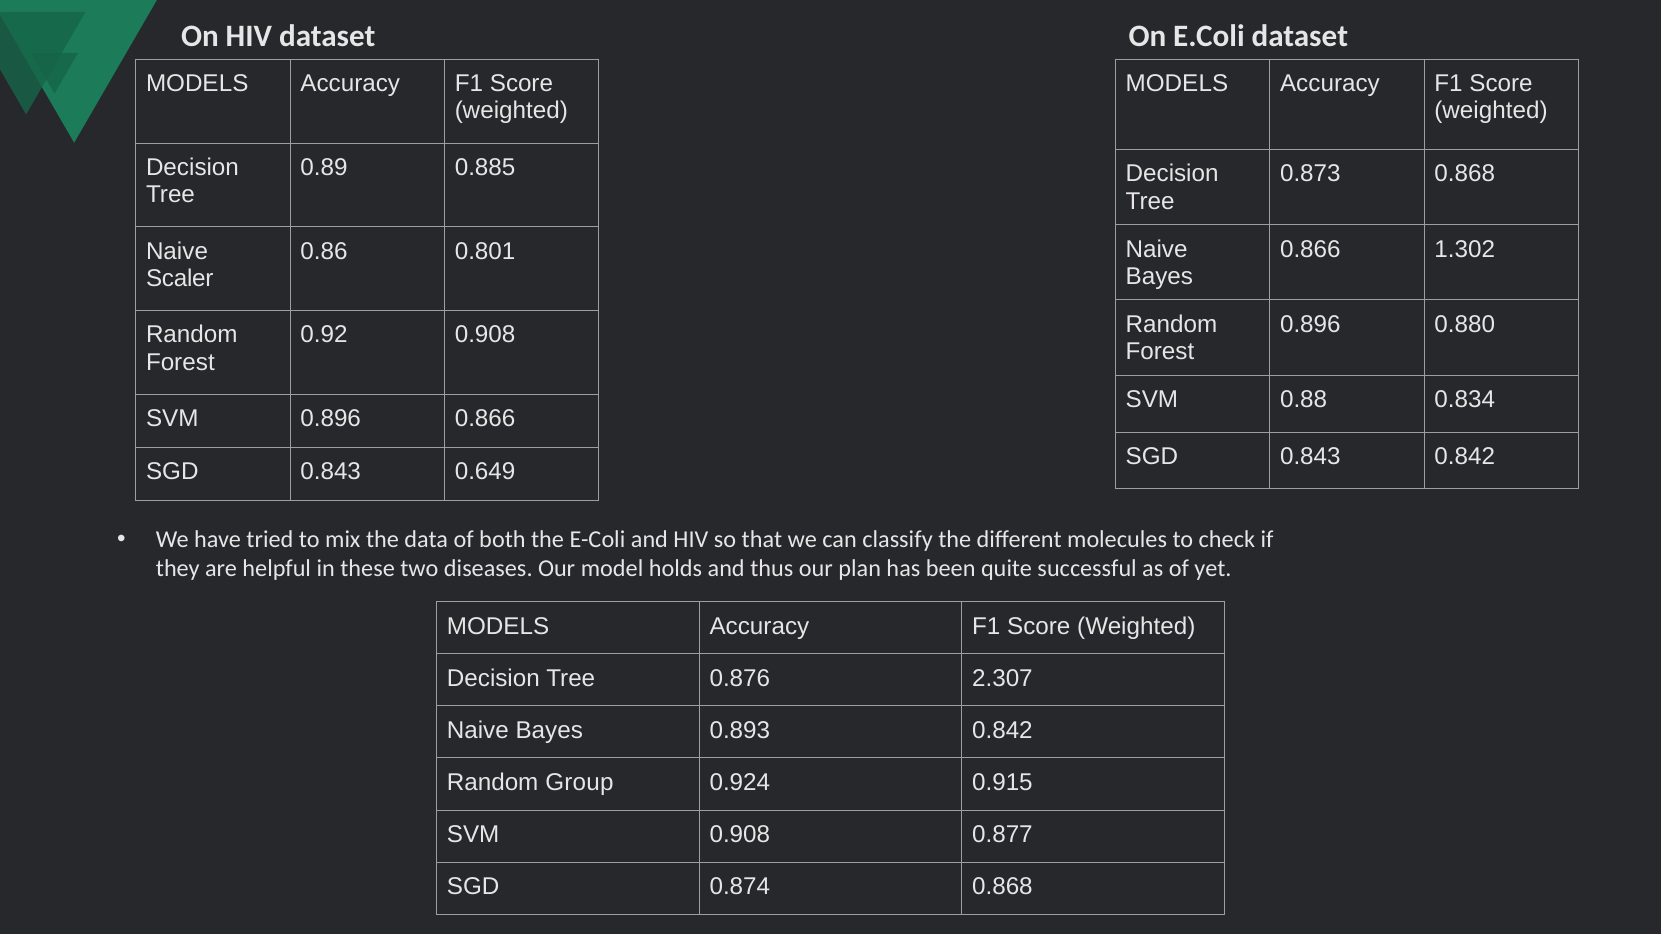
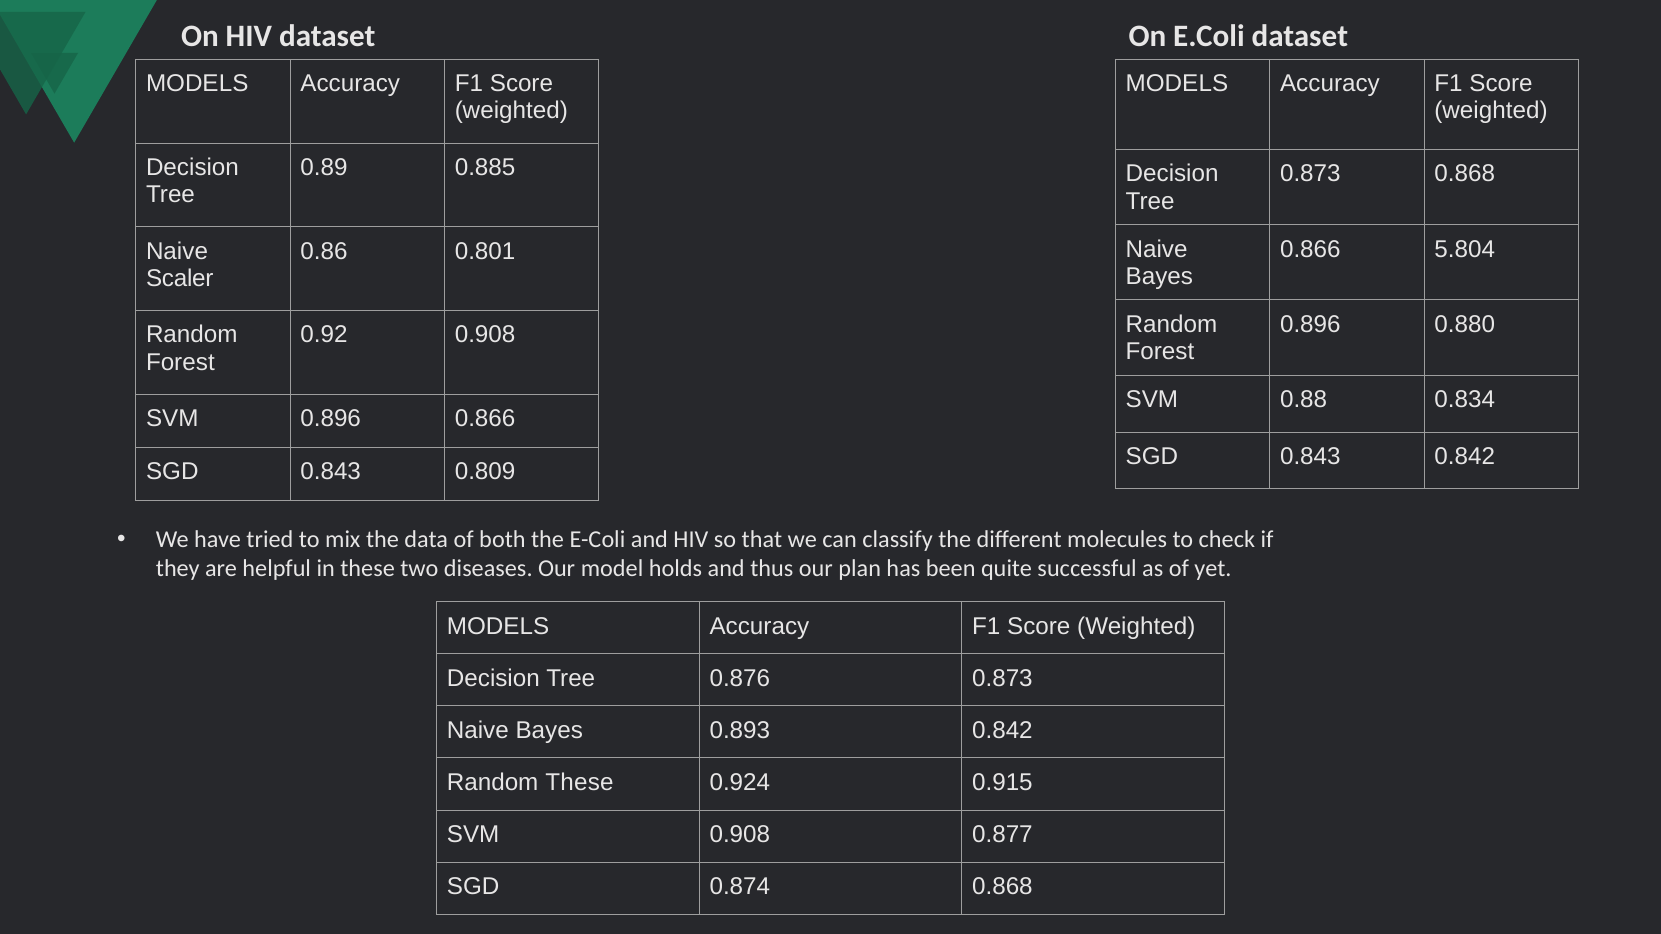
1.302: 1.302 -> 5.804
0.649: 0.649 -> 0.809
0.876 2.307: 2.307 -> 0.873
Random Group: Group -> These
